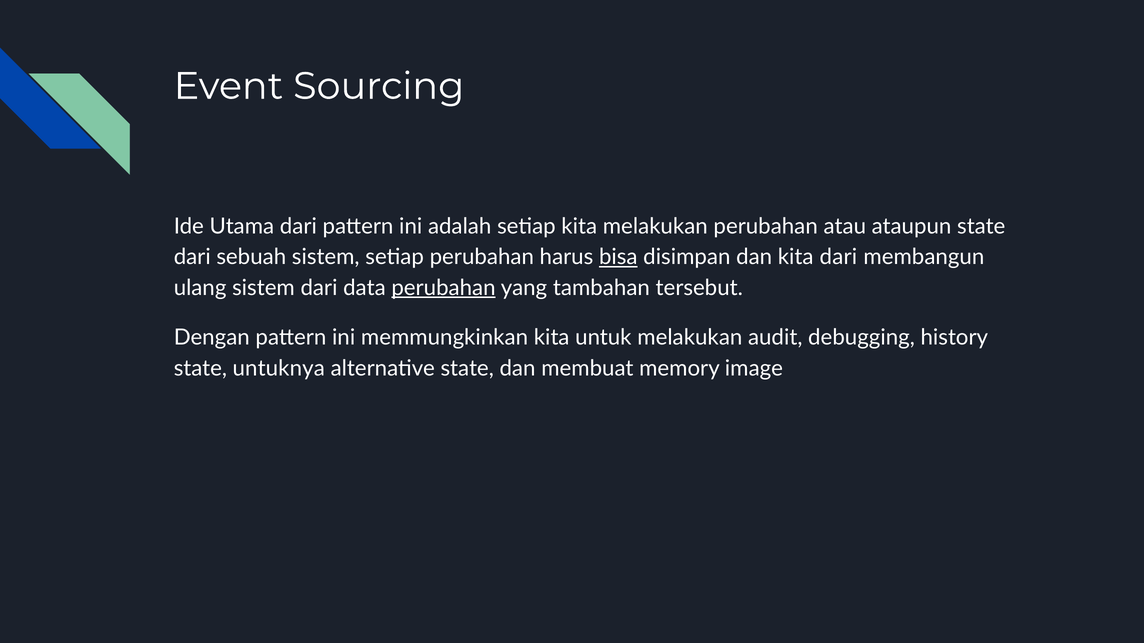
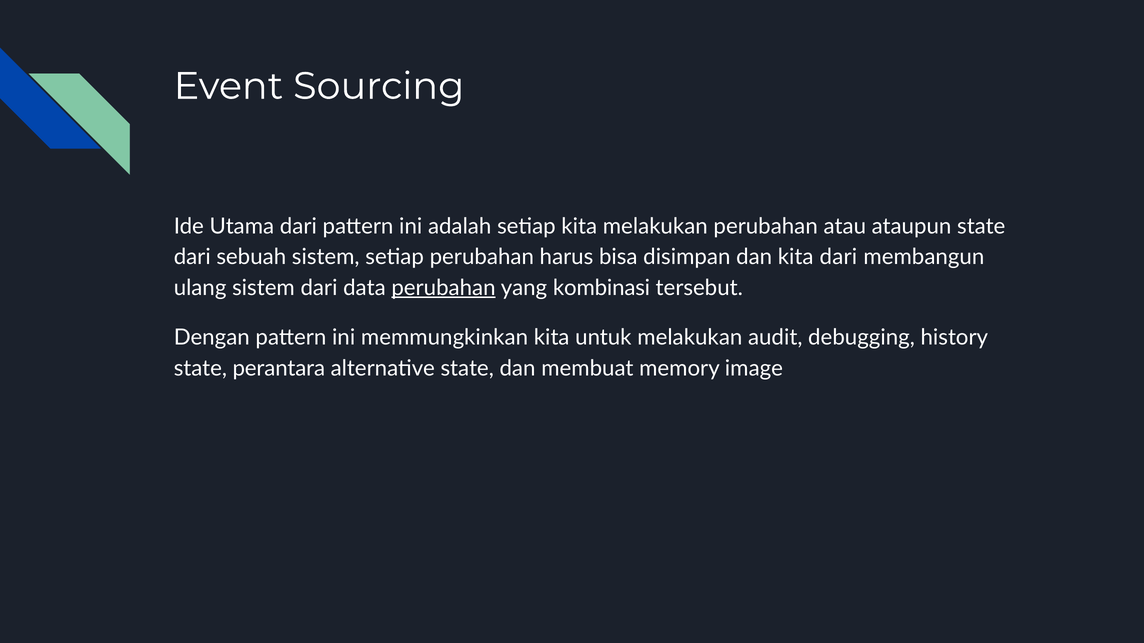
bisa underline: present -> none
tambahan: tambahan -> kombinasi
untuknya: untuknya -> perantara
